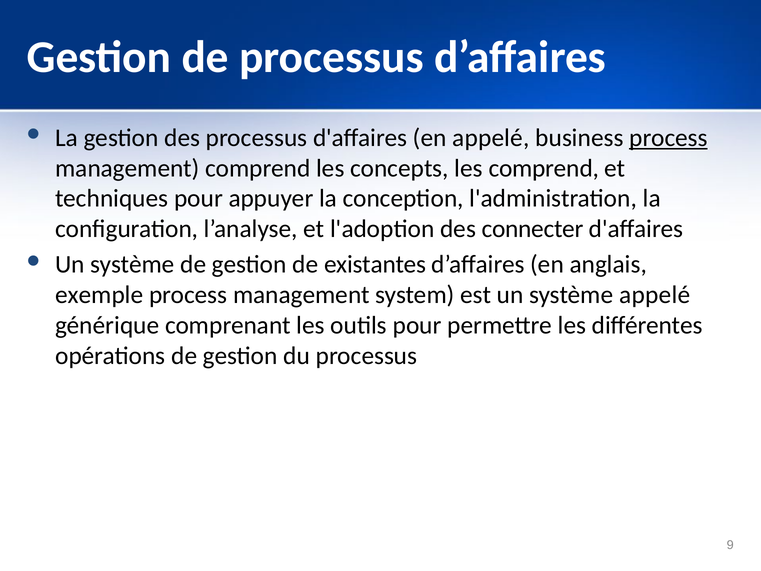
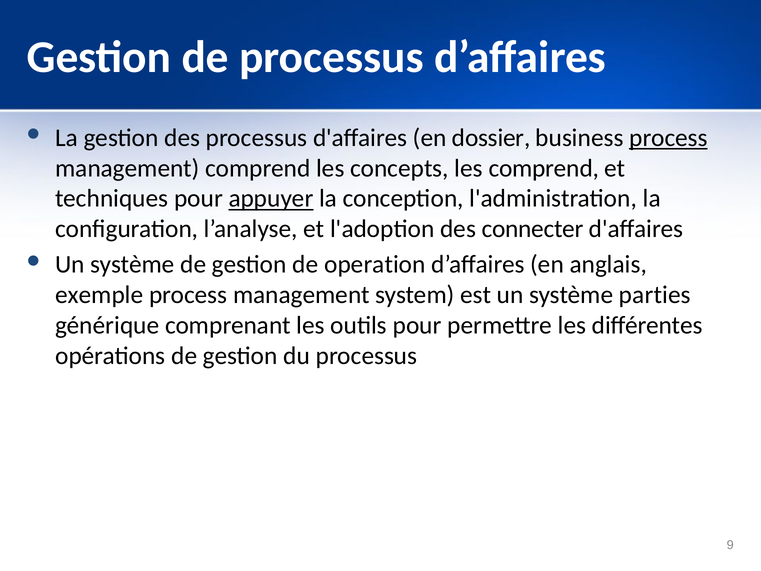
en appelé: appelé -> dossier
appuyer underline: none -> present
existantes: existantes -> operation
système appelé: appelé -> parties
